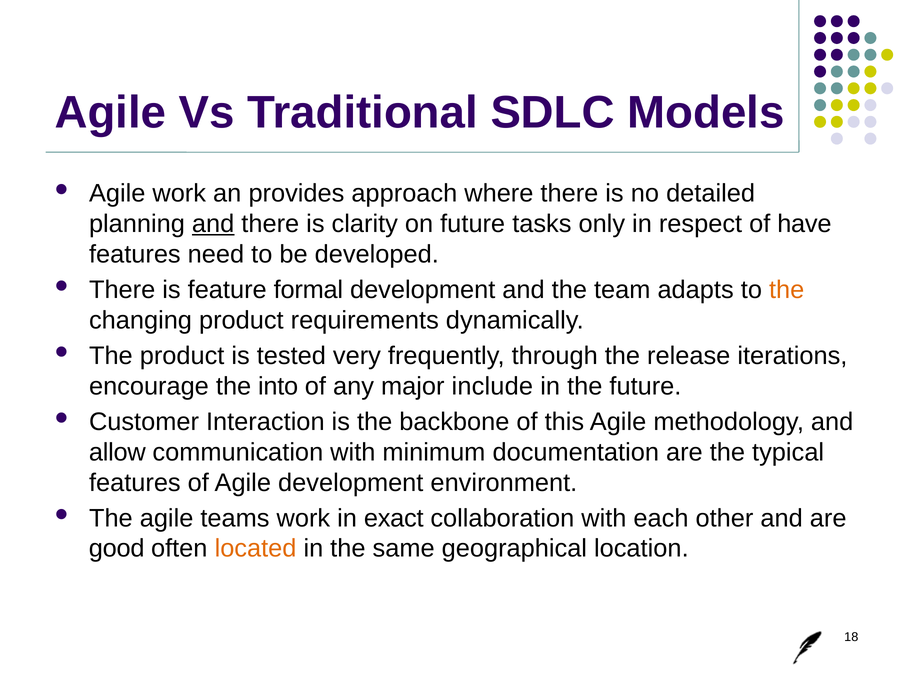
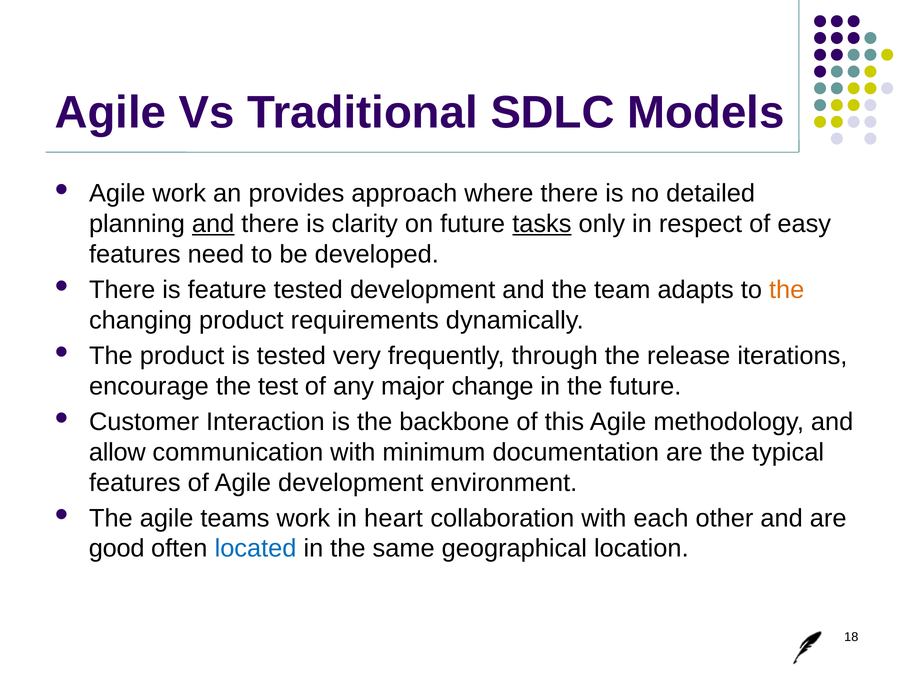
tasks underline: none -> present
have: have -> easy
feature formal: formal -> tested
into: into -> test
include: include -> change
exact: exact -> heart
located colour: orange -> blue
